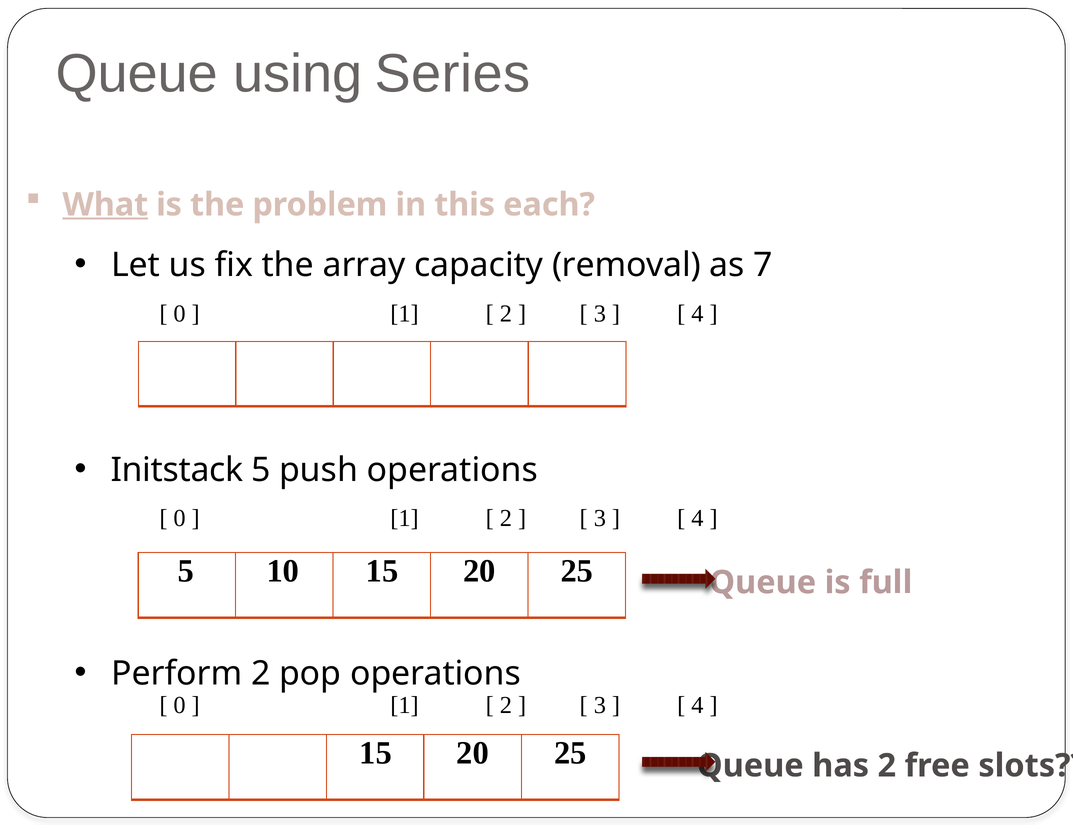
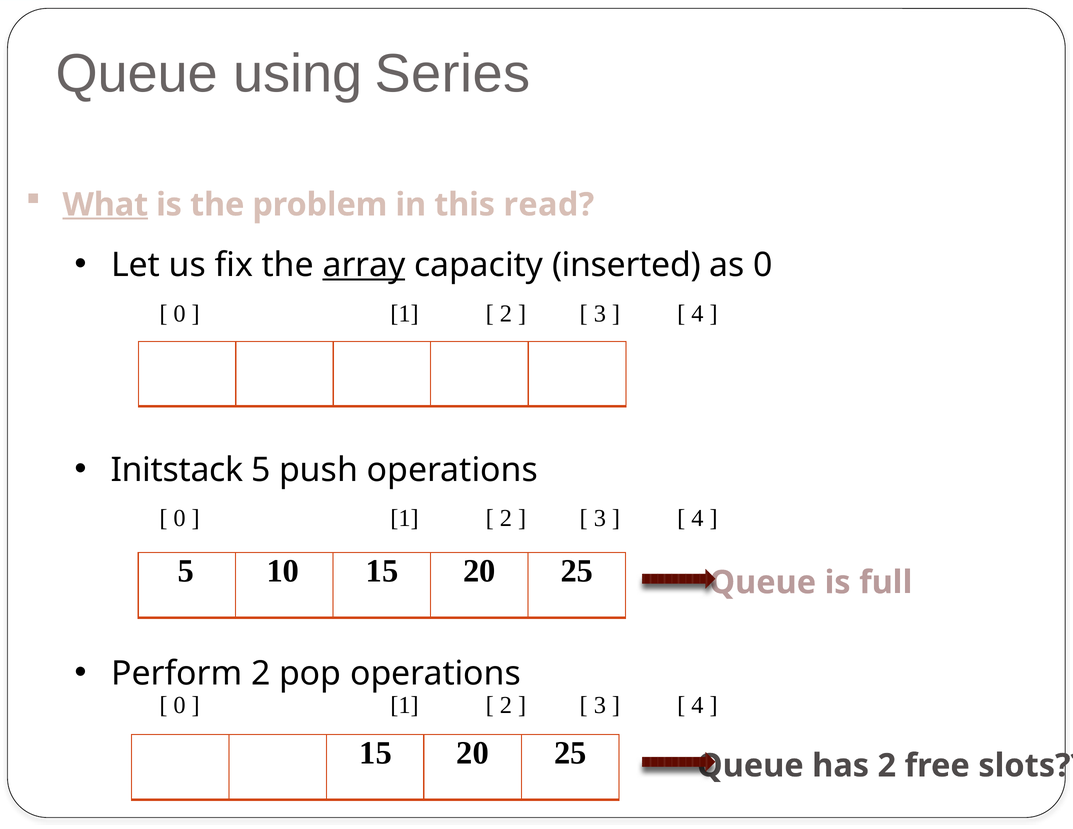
each: each -> read
array underline: none -> present
removal: removal -> inserted
as 7: 7 -> 0
